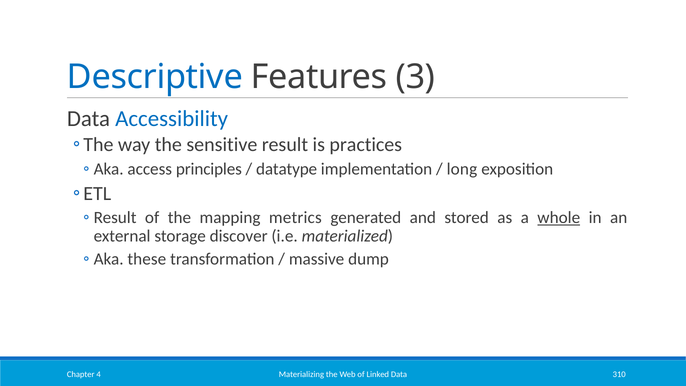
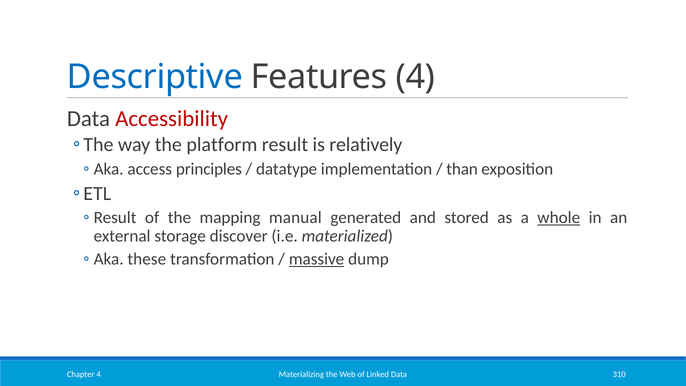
Features 3: 3 -> 4
Accessibility colour: blue -> red
sensitive: sensitive -> platform
practices: practices -> relatively
long: long -> than
metrics: metrics -> manual
massive underline: none -> present
